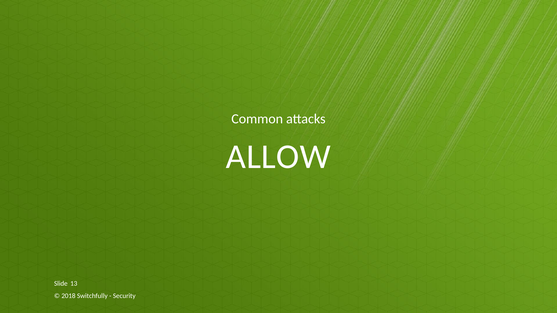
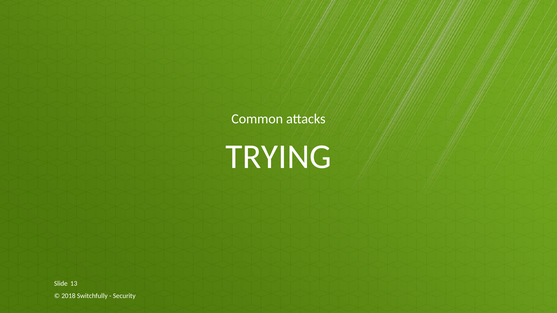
ALLOW: ALLOW -> TRYING
